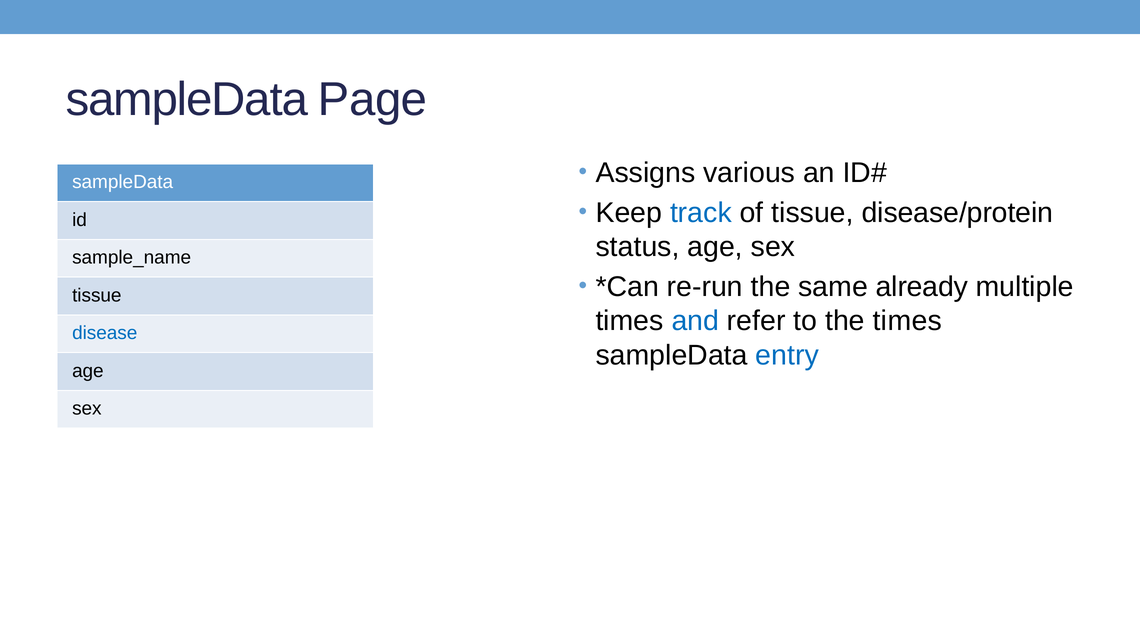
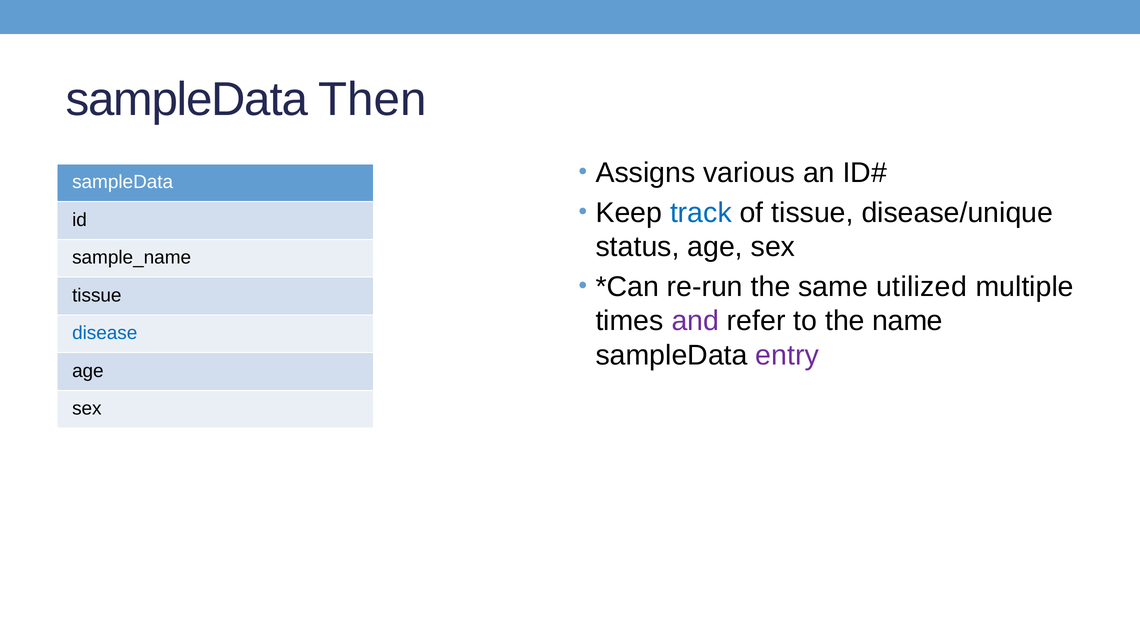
Page: Page -> Then
disease/protein: disease/protein -> disease/unique
already: already -> utilized
and colour: blue -> purple
the times: times -> name
entry colour: blue -> purple
